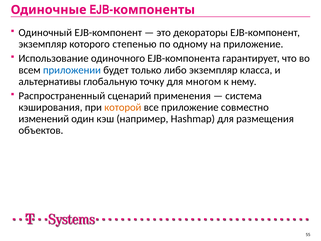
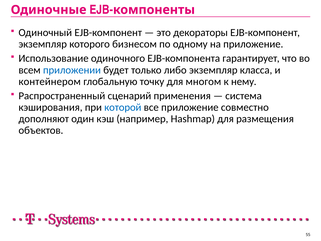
степенью: степенью -> бизнесом
альтернативы: альтернативы -> контейнером
которой colour: orange -> blue
изменений: изменений -> дополняют
